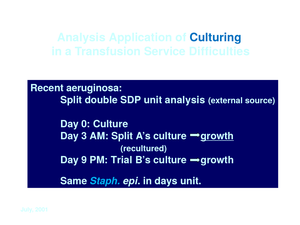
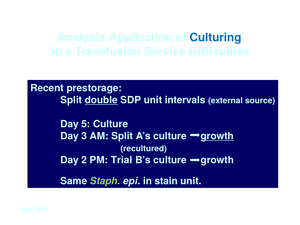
aeruginosa: aeruginosa -> prestorage
double underline: none -> present
unit analysis: analysis -> intervals
0: 0 -> 5
9: 9 -> 2
Staph colour: light blue -> light green
days: days -> stain
